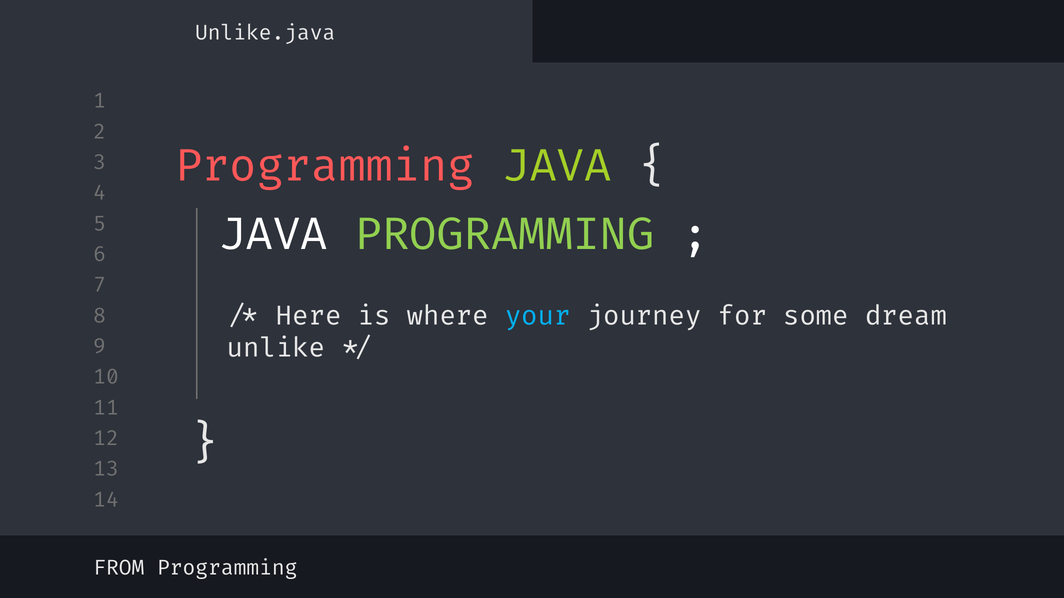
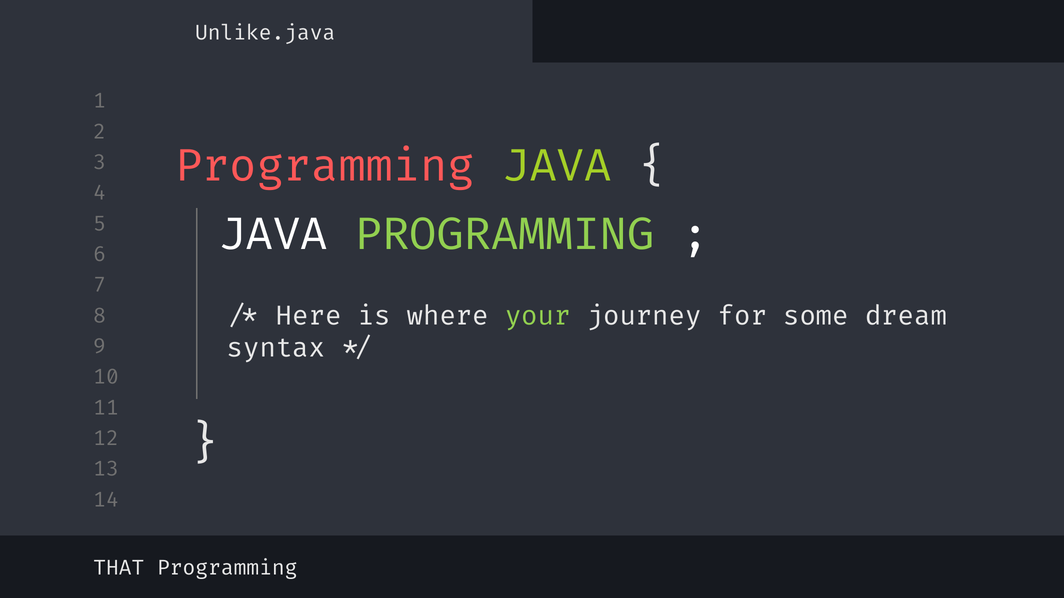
your colour: light blue -> light green
unlike: unlike -> syntax
FROM: FROM -> THAT
